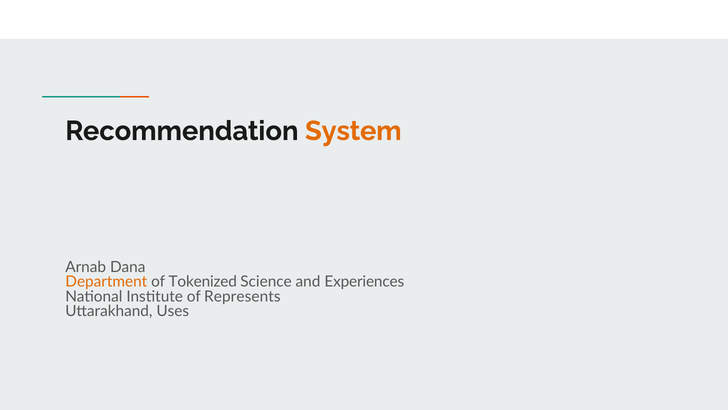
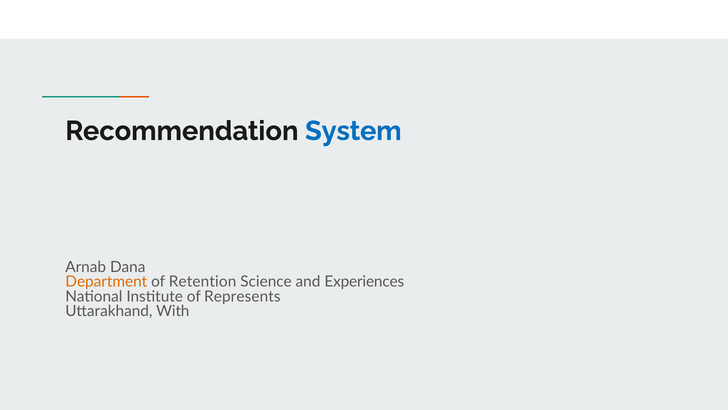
System colour: orange -> blue
Tokenized: Tokenized -> Retention
Uses: Uses -> With
